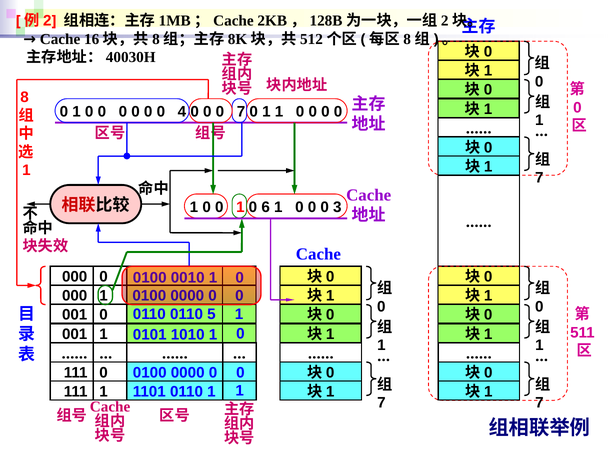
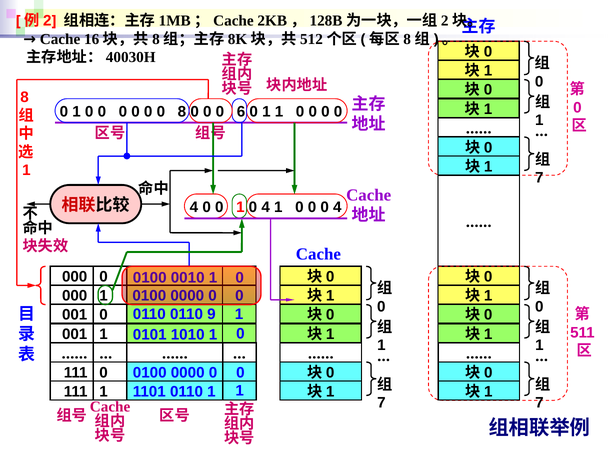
0 4: 4 -> 8
0 7: 7 -> 6
1 at (194, 207): 1 -> 4
1 0 6: 6 -> 4
0 0 3: 3 -> 4
5: 5 -> 9
